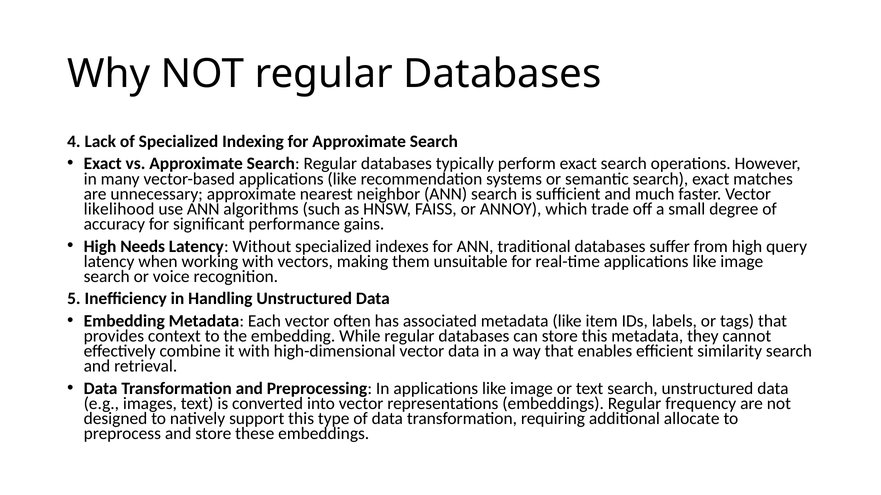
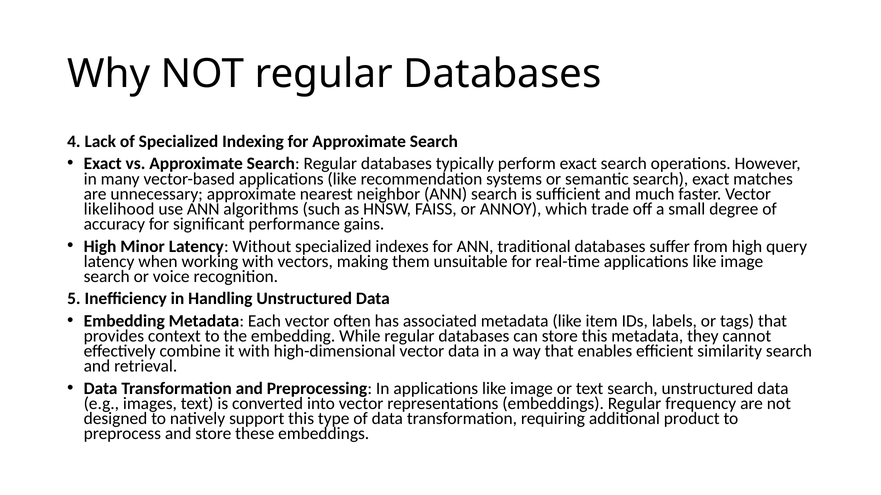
Needs: Needs -> Minor
allocate: allocate -> product
